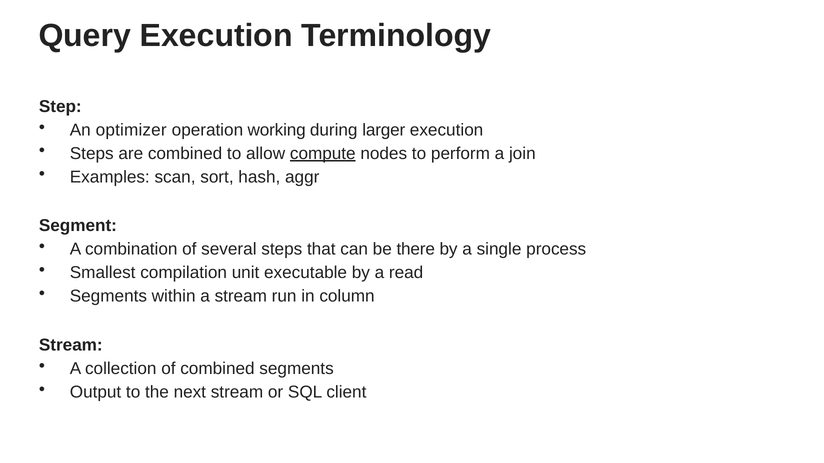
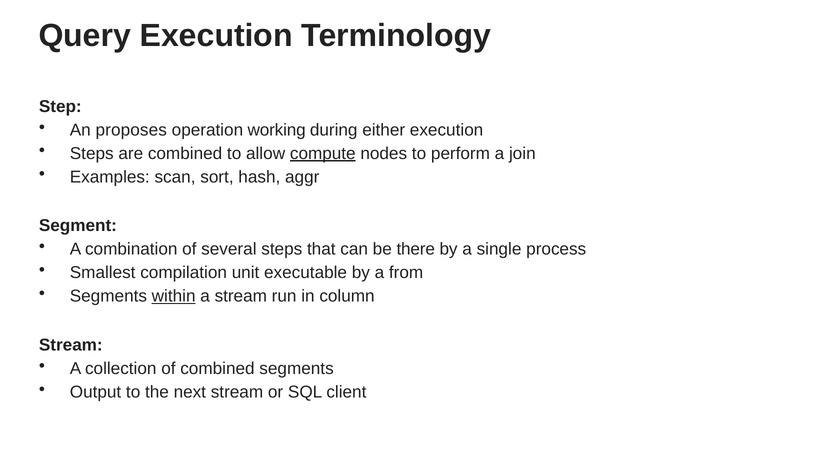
optimizer: optimizer -> proposes
larger: larger -> either
read: read -> from
within underline: none -> present
